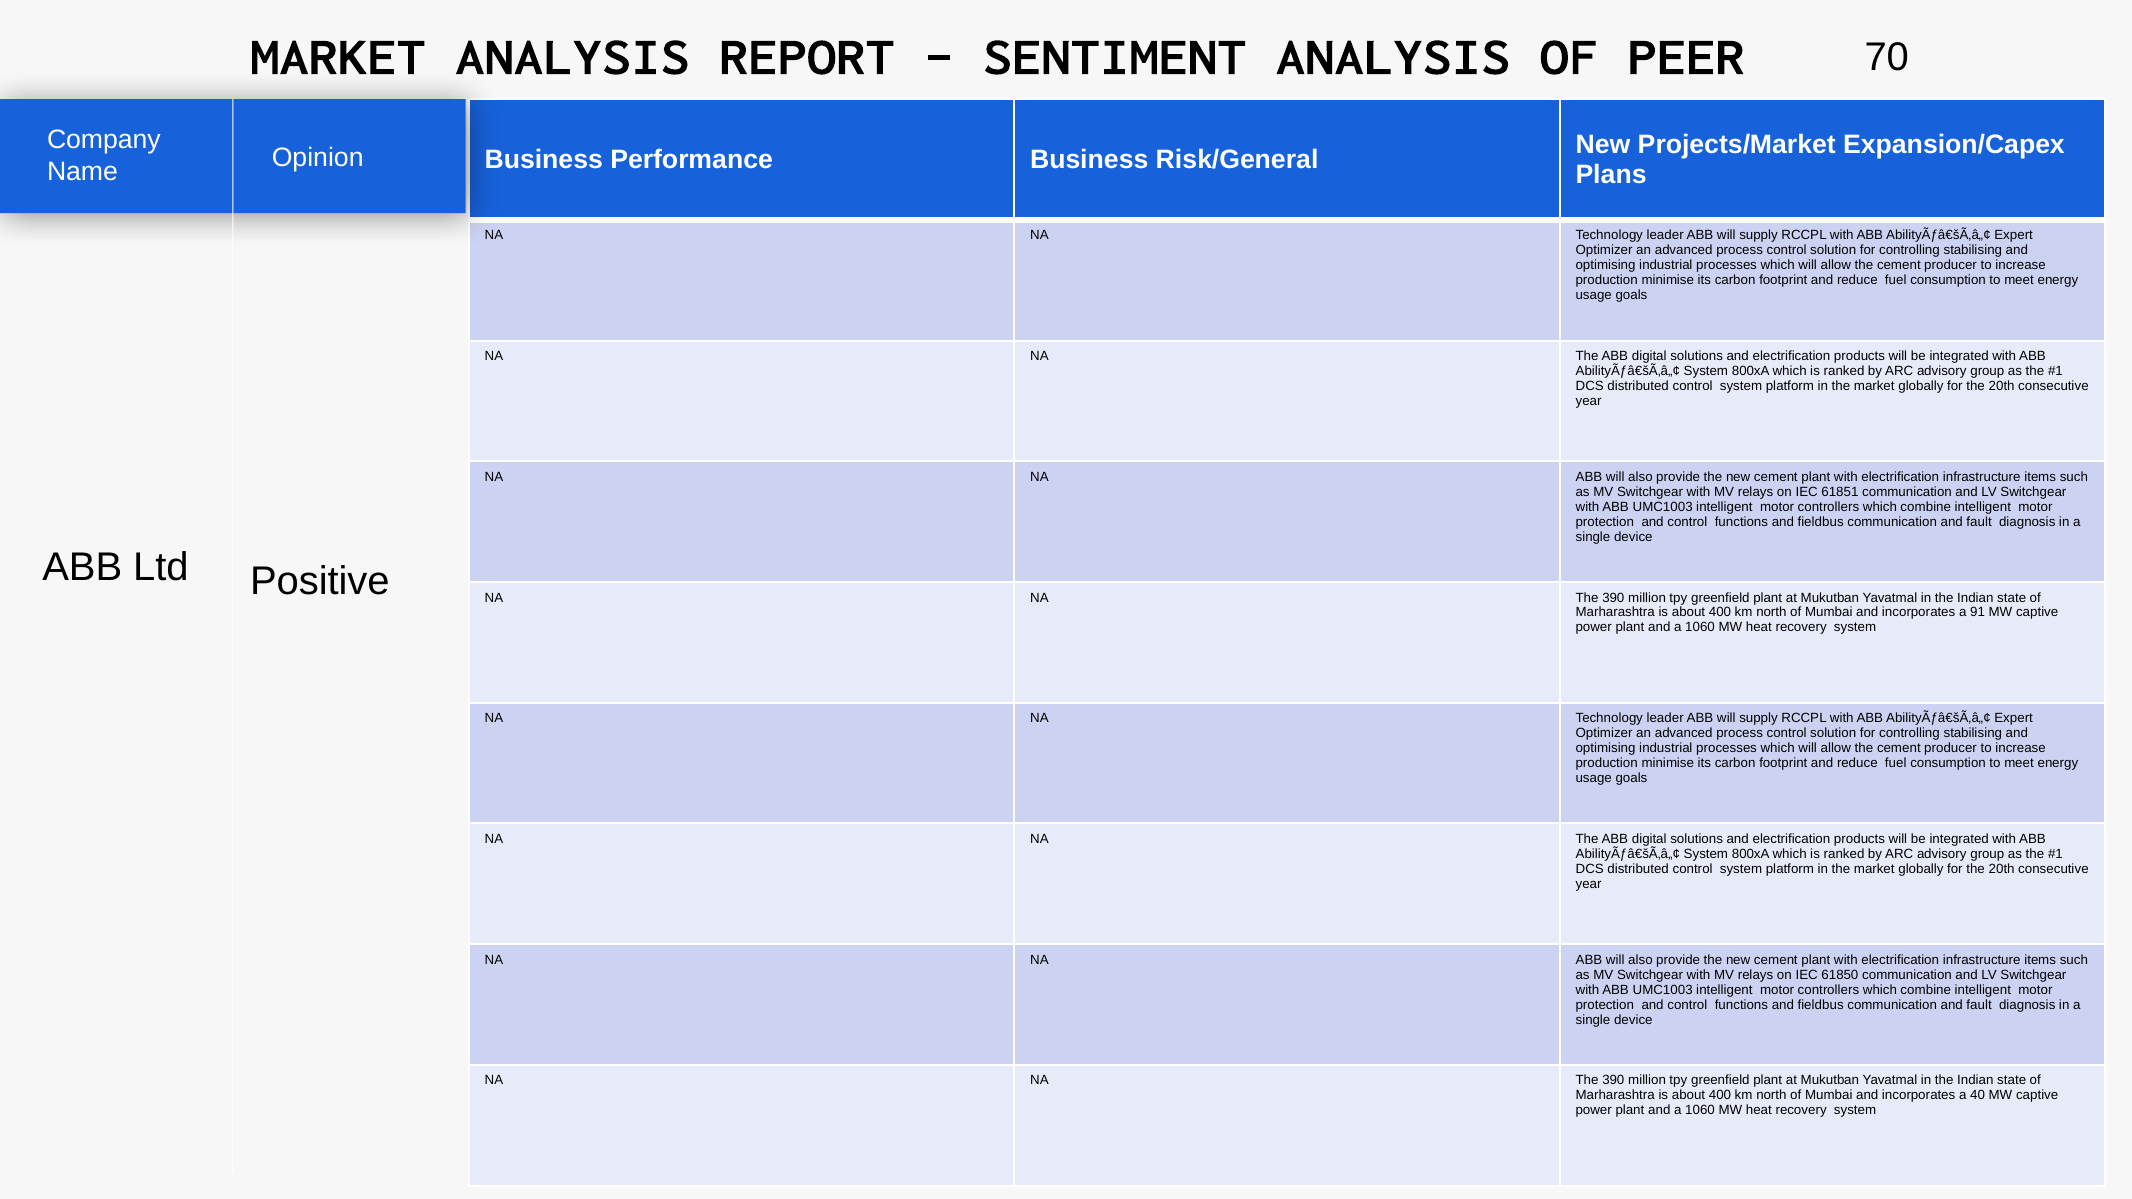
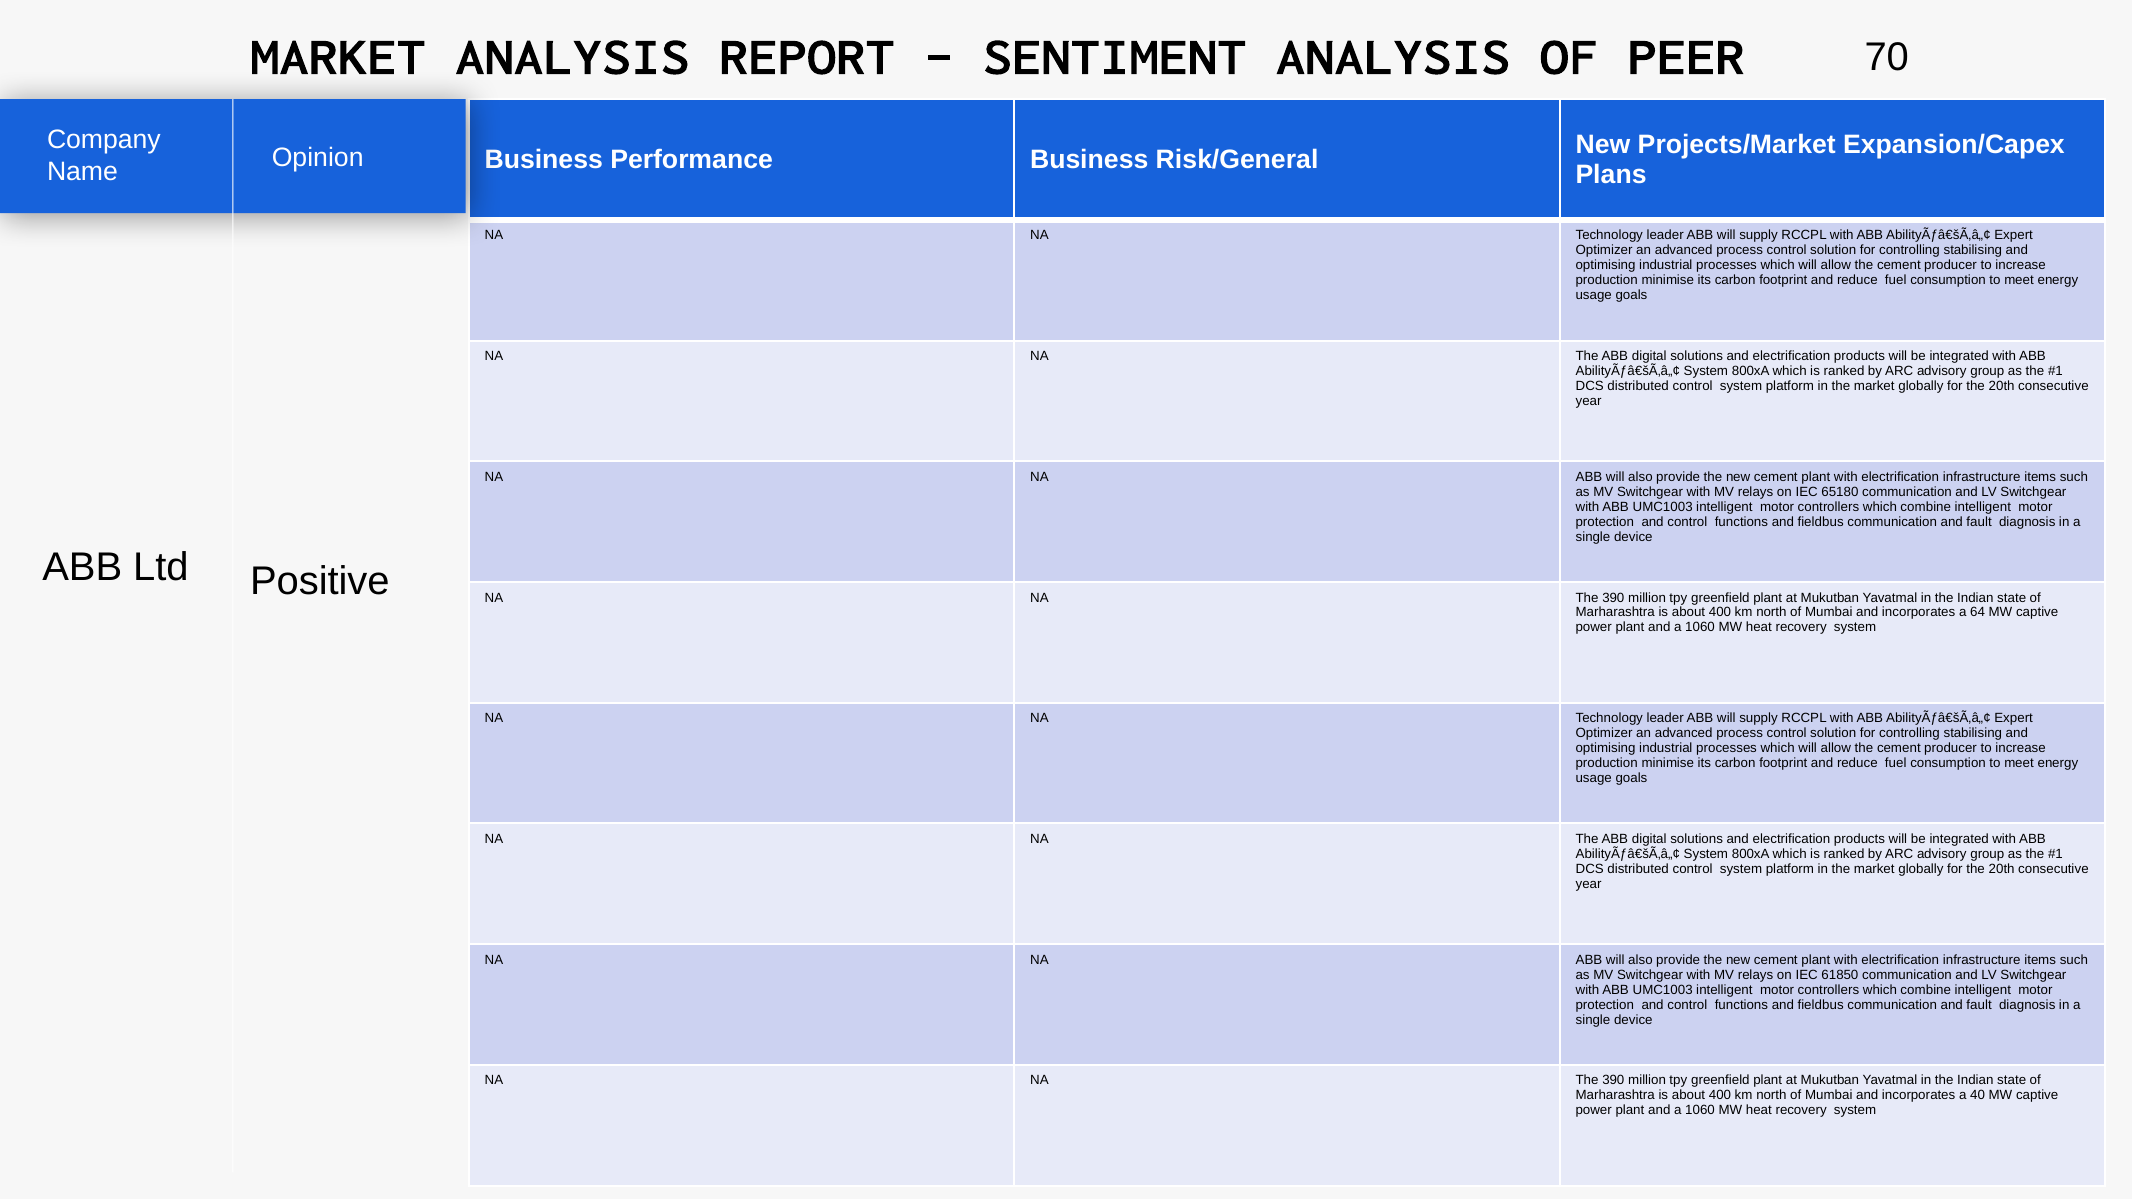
61851: 61851 -> 65180
91: 91 -> 64
